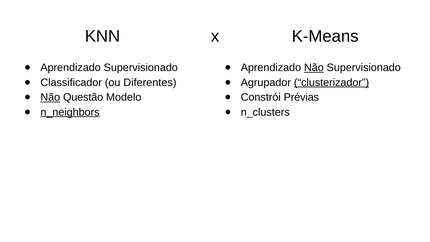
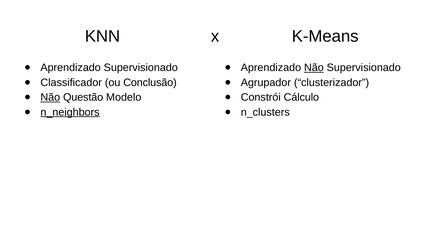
Diferentes: Diferentes -> Conclusão
clusterizador underline: present -> none
Prévias: Prévias -> Cálculo
